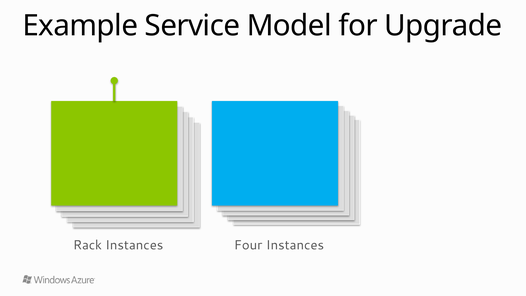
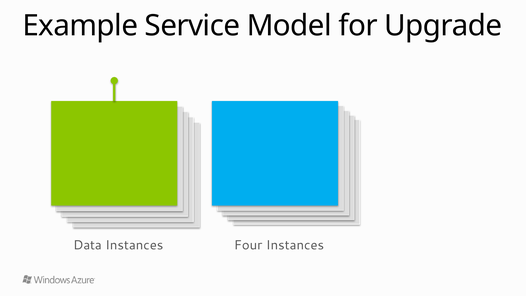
Rack: Rack -> Data
